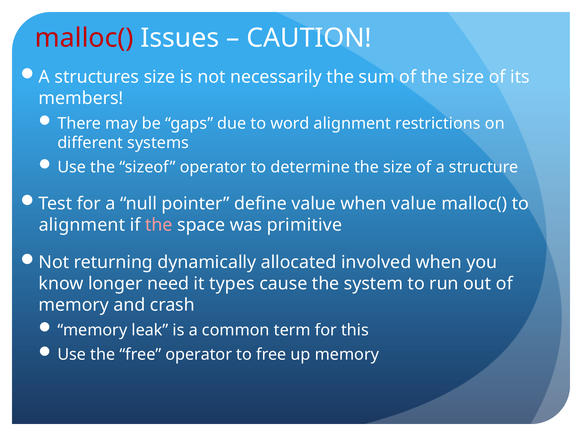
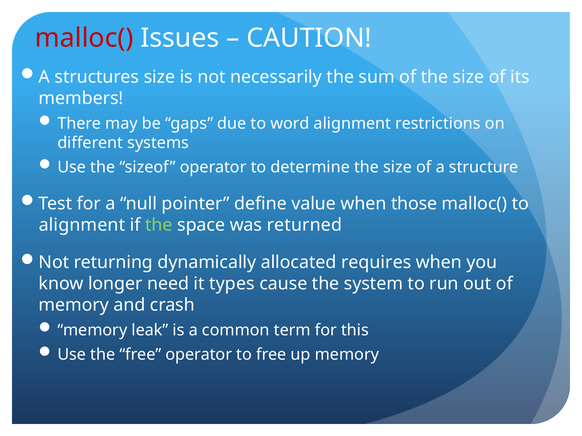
when value: value -> those
the at (159, 225) colour: pink -> light green
primitive: primitive -> returned
involved: involved -> requires
